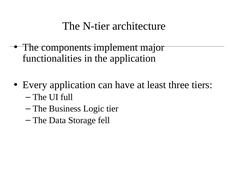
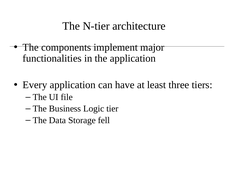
full: full -> file
